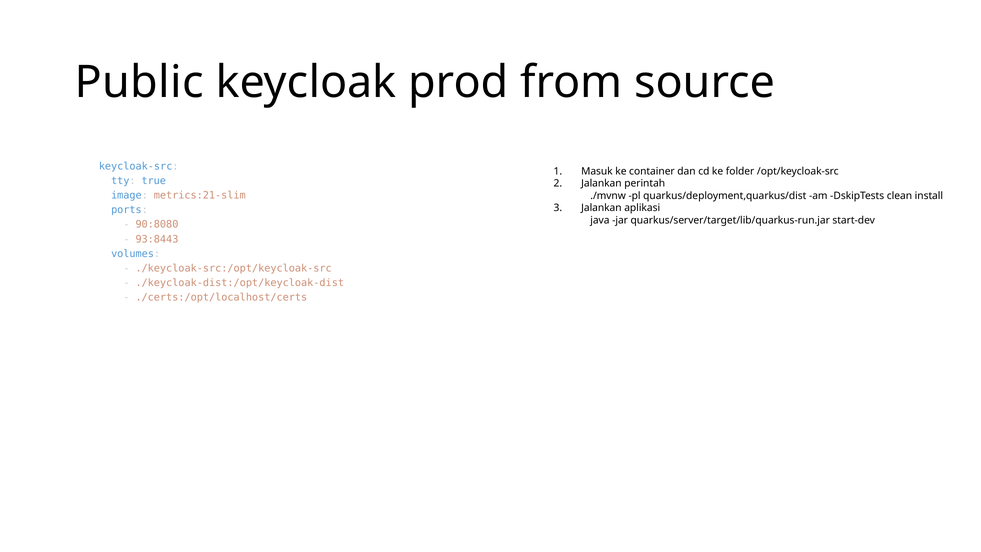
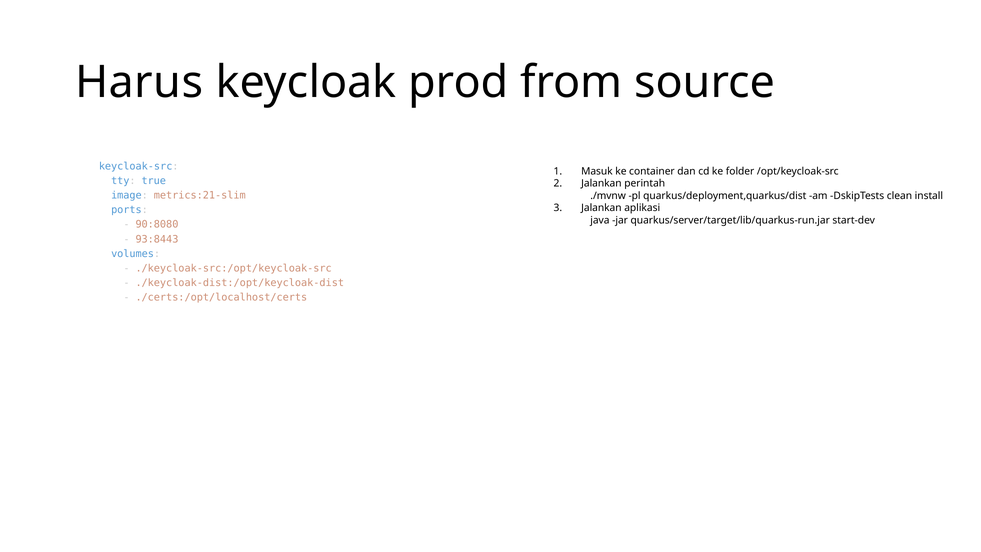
Public: Public -> Harus
